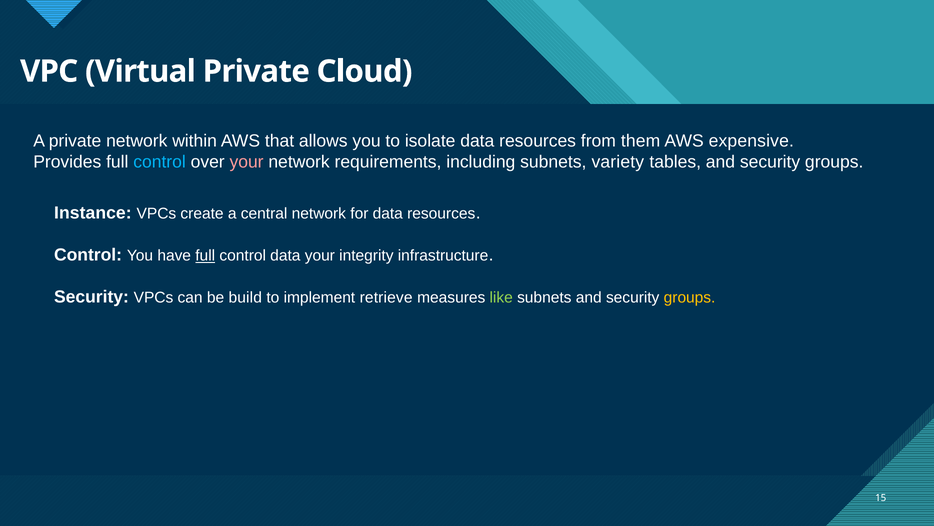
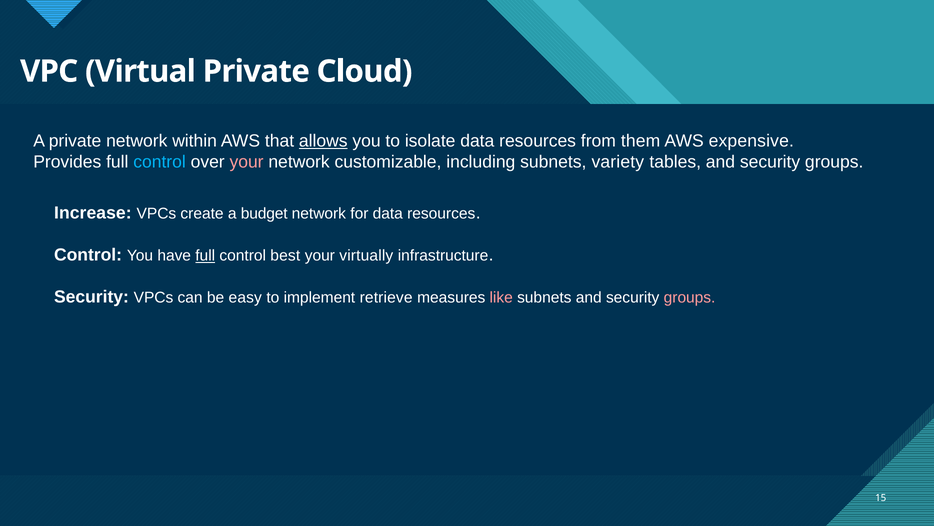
allows underline: none -> present
requirements: requirements -> customizable
Instance: Instance -> Increase
central: central -> budget
control data: data -> best
integrity: integrity -> virtually
build: build -> easy
like colour: light green -> pink
groups at (690, 297) colour: yellow -> pink
